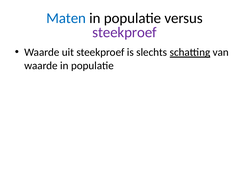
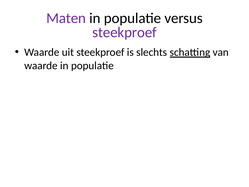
Maten colour: blue -> purple
